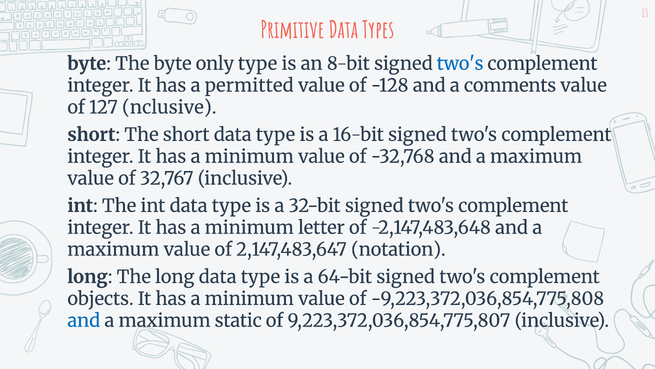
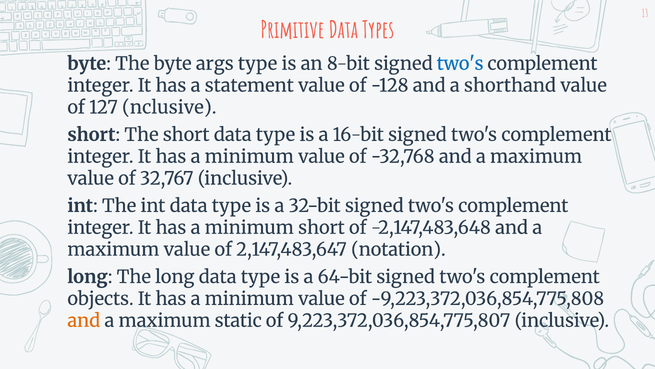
only: only -> args
permitted: permitted -> statement
comments: comments -> shorthand
minimum letter: letter -> short
and at (84, 320) colour: blue -> orange
